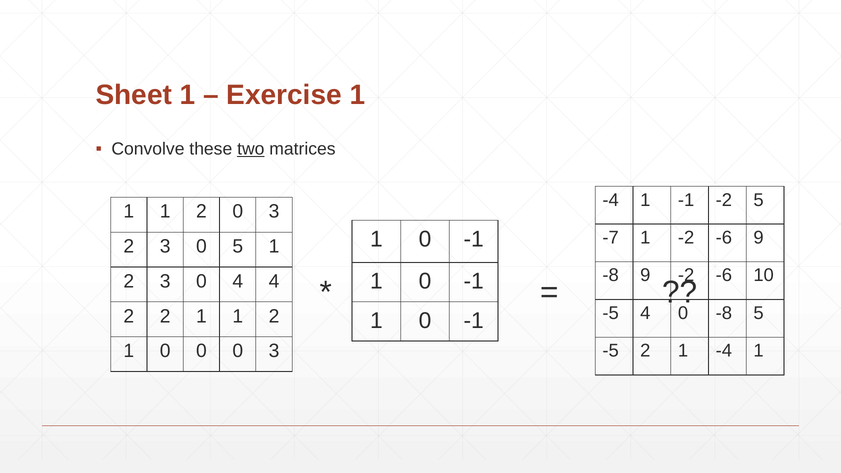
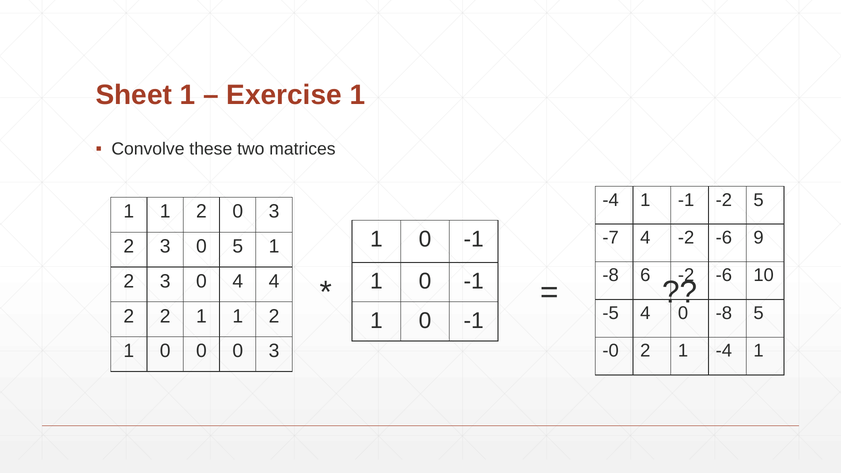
two underline: present -> none
-7 1: 1 -> 4
-8 9: 9 -> 6
-5 at (611, 351): -5 -> -0
